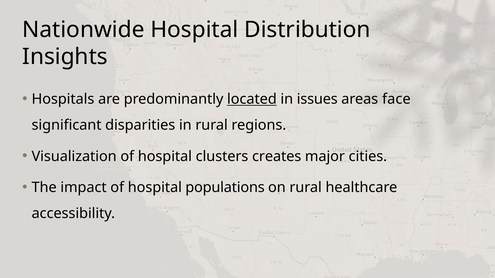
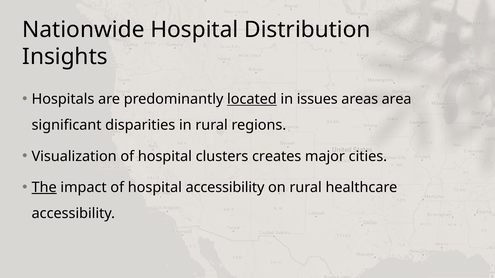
face: face -> area
The underline: none -> present
hospital populations: populations -> accessibility
